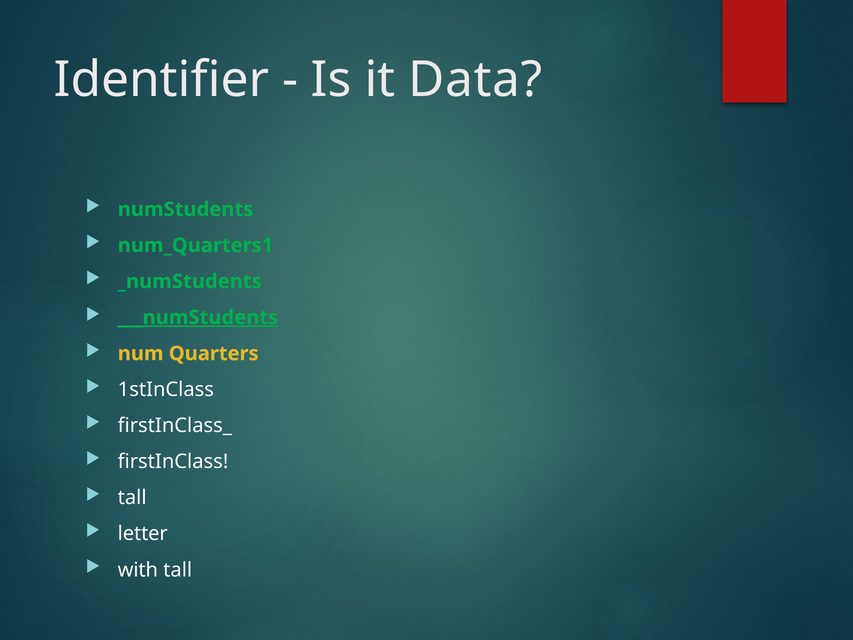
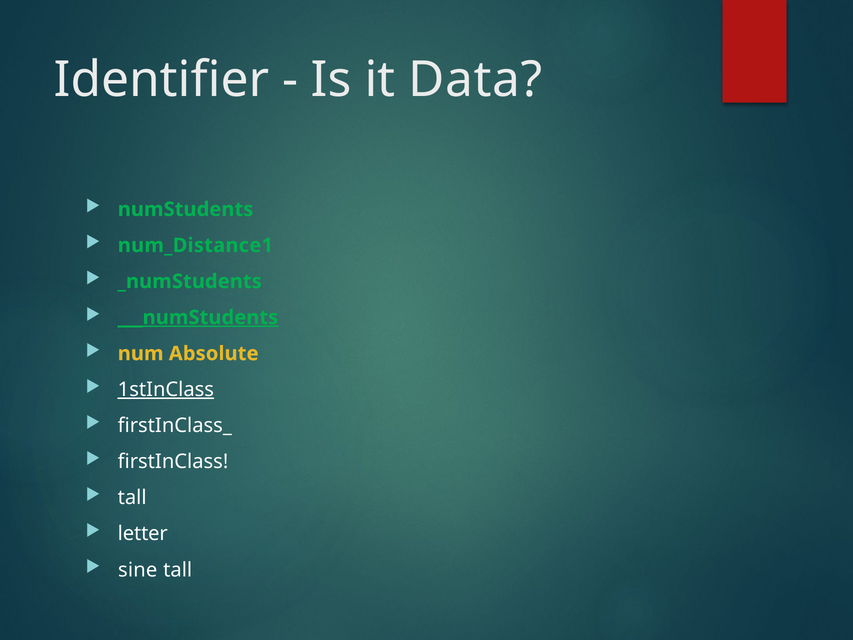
num_Quarters1: num_Quarters1 -> num_Distance1
Quarters: Quarters -> Absolute
1stInClass underline: none -> present
with: with -> sine
